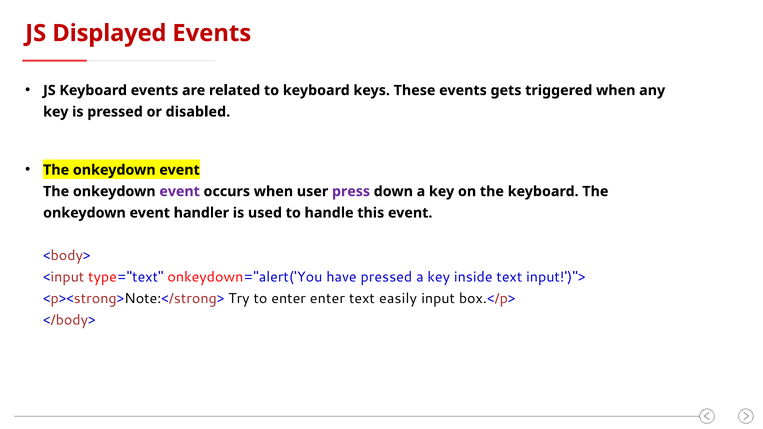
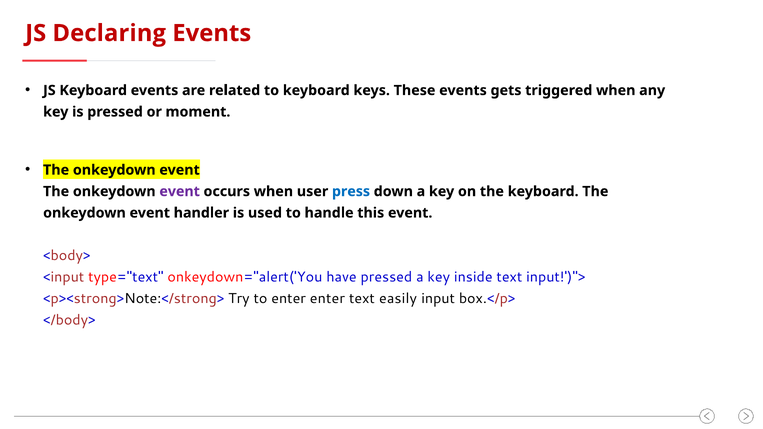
Displayed: Displayed -> Declaring
disabled: disabled -> moment
press colour: purple -> blue
